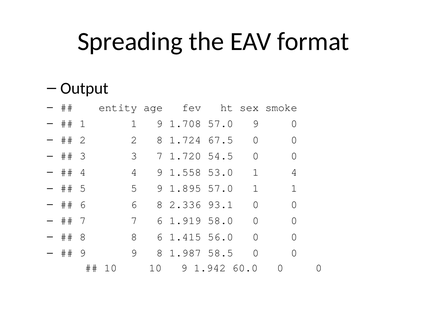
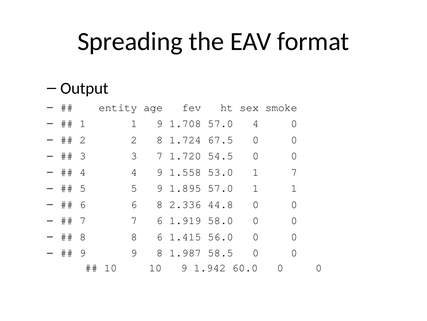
57.0 9: 9 -> 4
1 4: 4 -> 7
93.1: 93.1 -> 44.8
